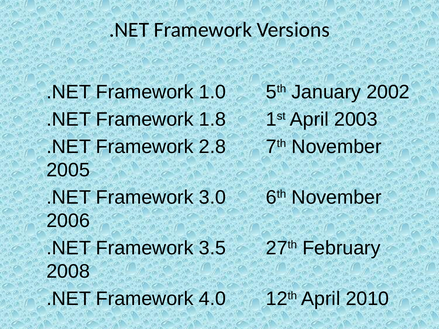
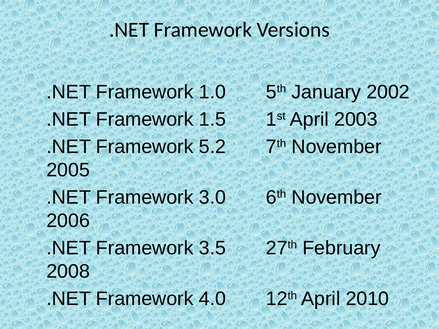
1.8: 1.8 -> 1.5
2.8: 2.8 -> 5.2
